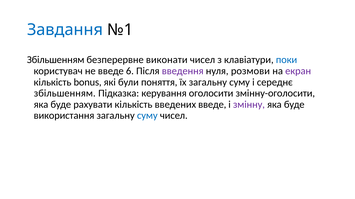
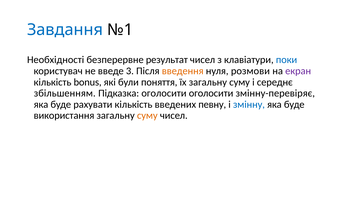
Збільшенням at (56, 60): Збільшенням -> Необхідності
виконати: виконати -> результат
6: 6 -> 3
введення colour: purple -> orange
Підказка керування: керування -> оголосити
змінну-оголосити: змінну-оголосити -> змінну-перевіряє
введених введе: введе -> певну
змінну colour: purple -> blue
суму at (147, 116) colour: blue -> orange
